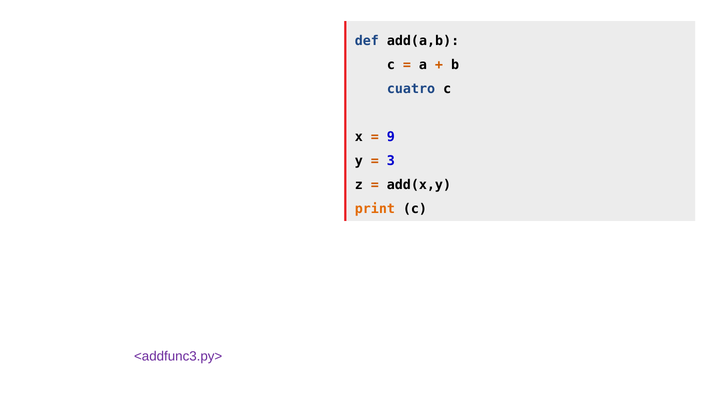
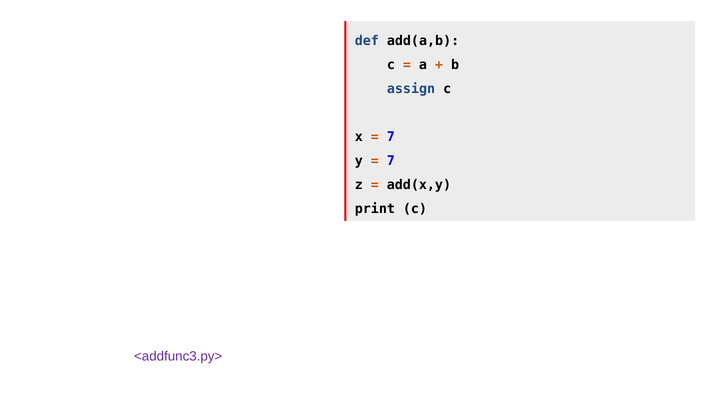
cuatro: cuatro -> assign
9 at (391, 137): 9 -> 7
3 at (391, 161): 3 -> 7
print colour: orange -> black
